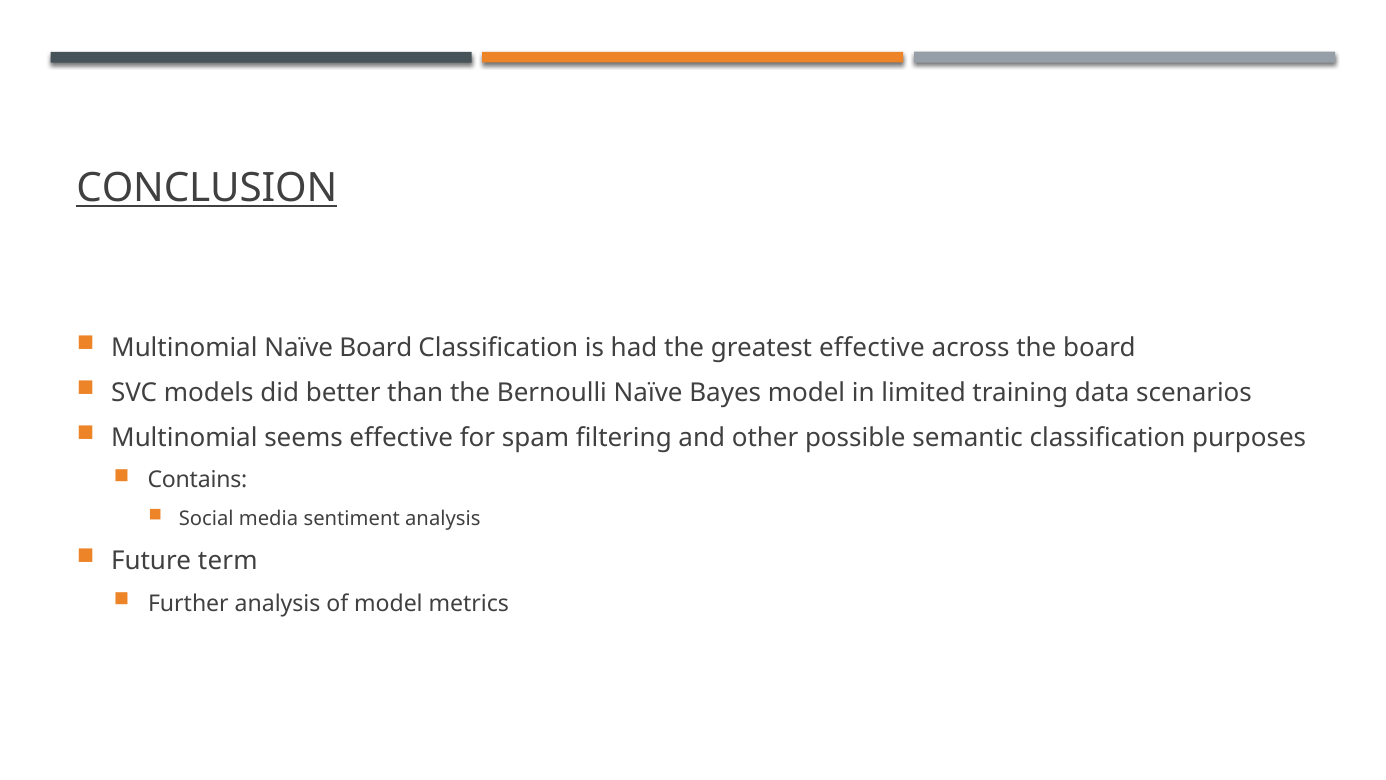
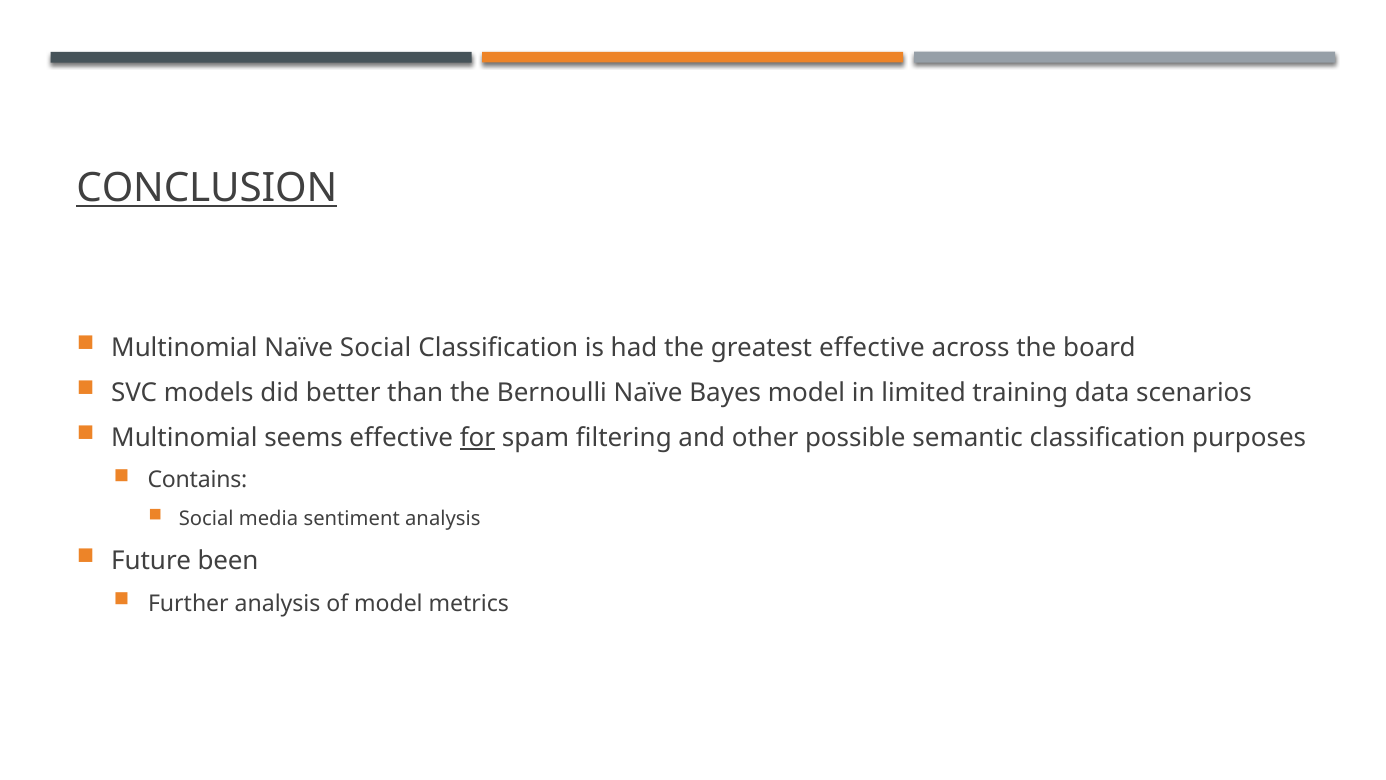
Naïve Board: Board -> Social
for underline: none -> present
term: term -> been
